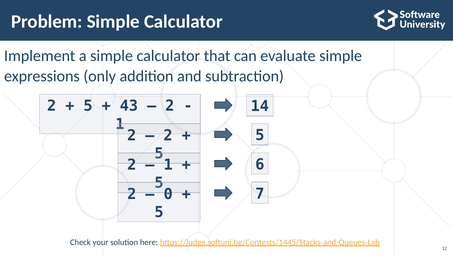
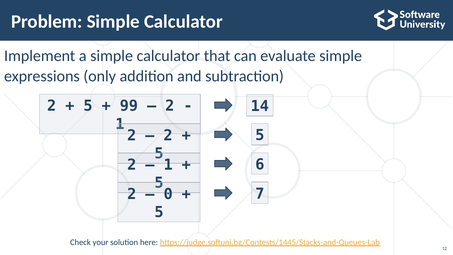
43: 43 -> 99
